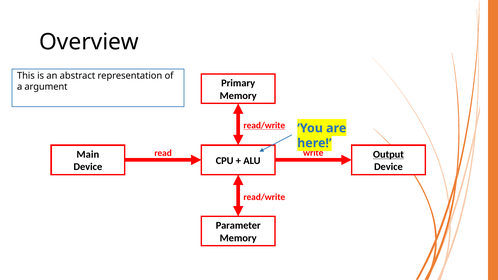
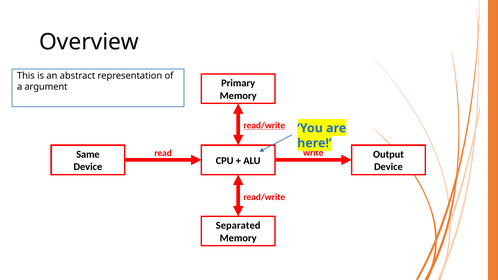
Main: Main -> Same
Output underline: present -> none
Parameter: Parameter -> Separated
